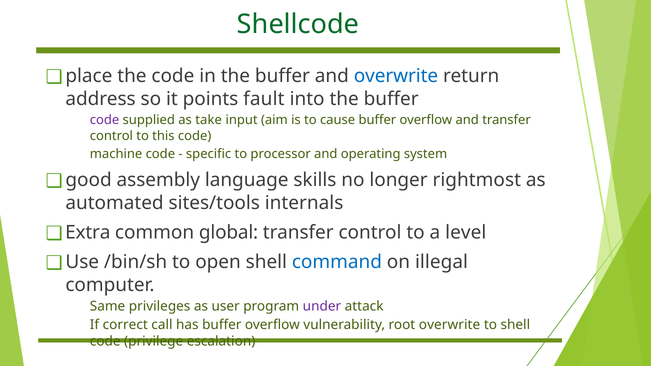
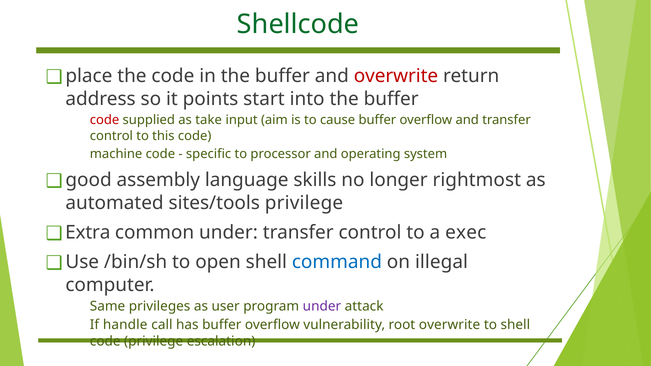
overwrite at (396, 76) colour: blue -> red
fault: fault -> start
code at (105, 120) colour: purple -> red
sites/tools internals: internals -> privilege
common global: global -> under
level: level -> exec
correct: correct -> handle
